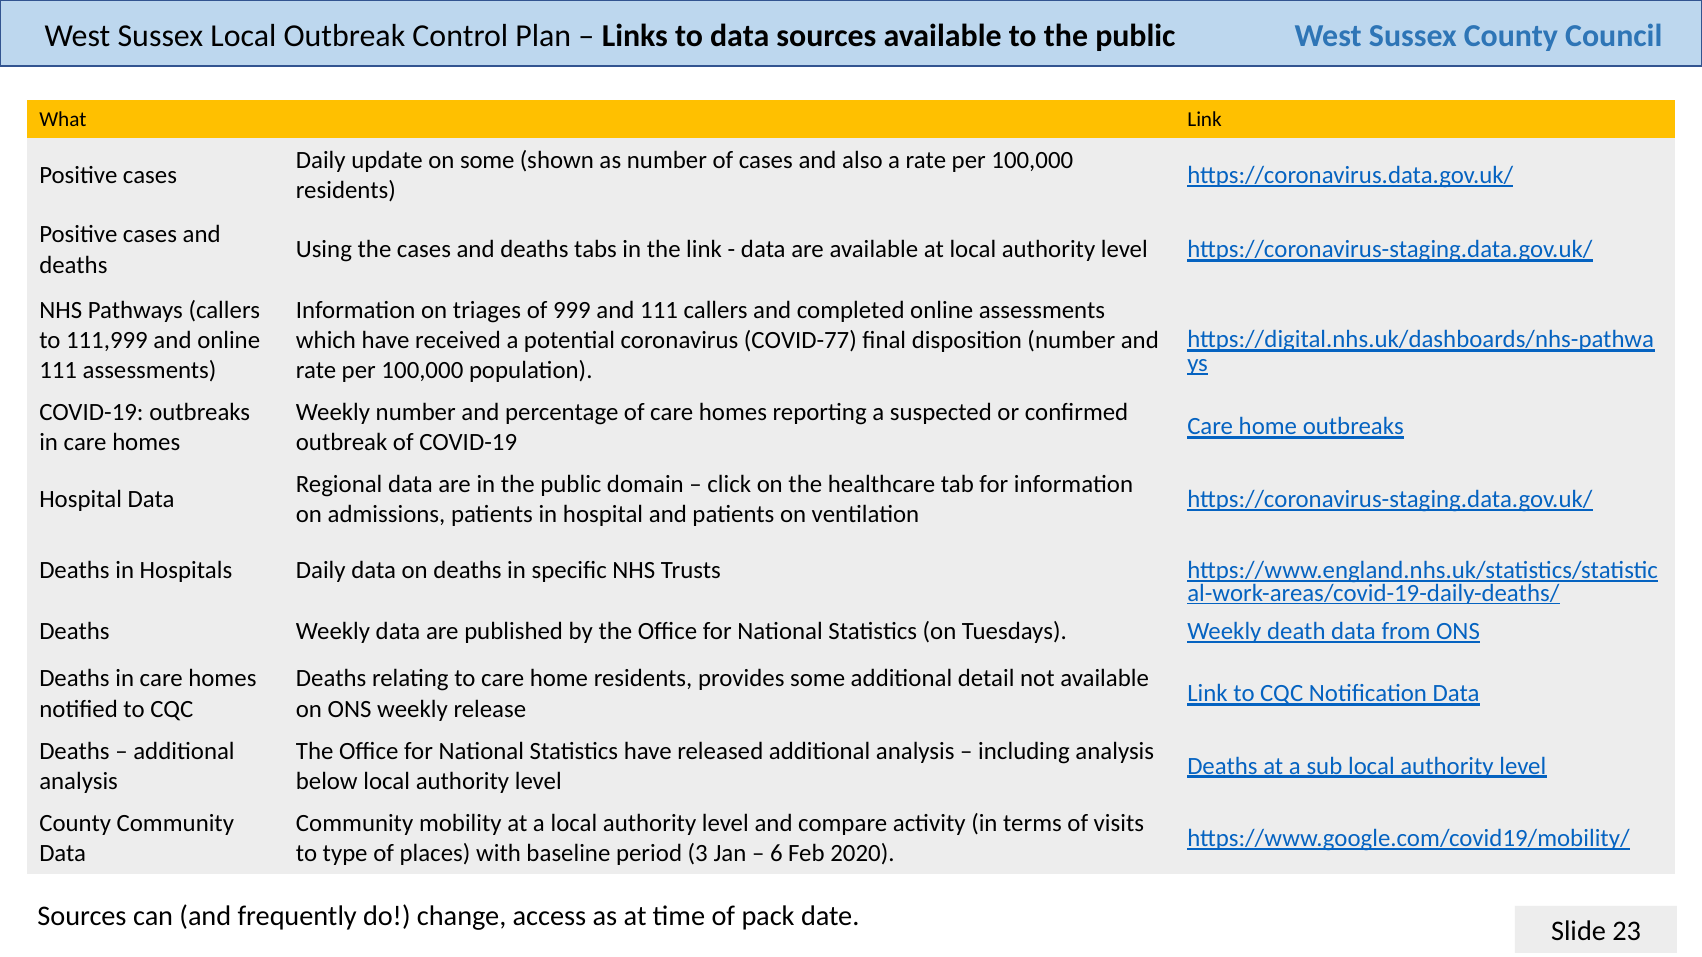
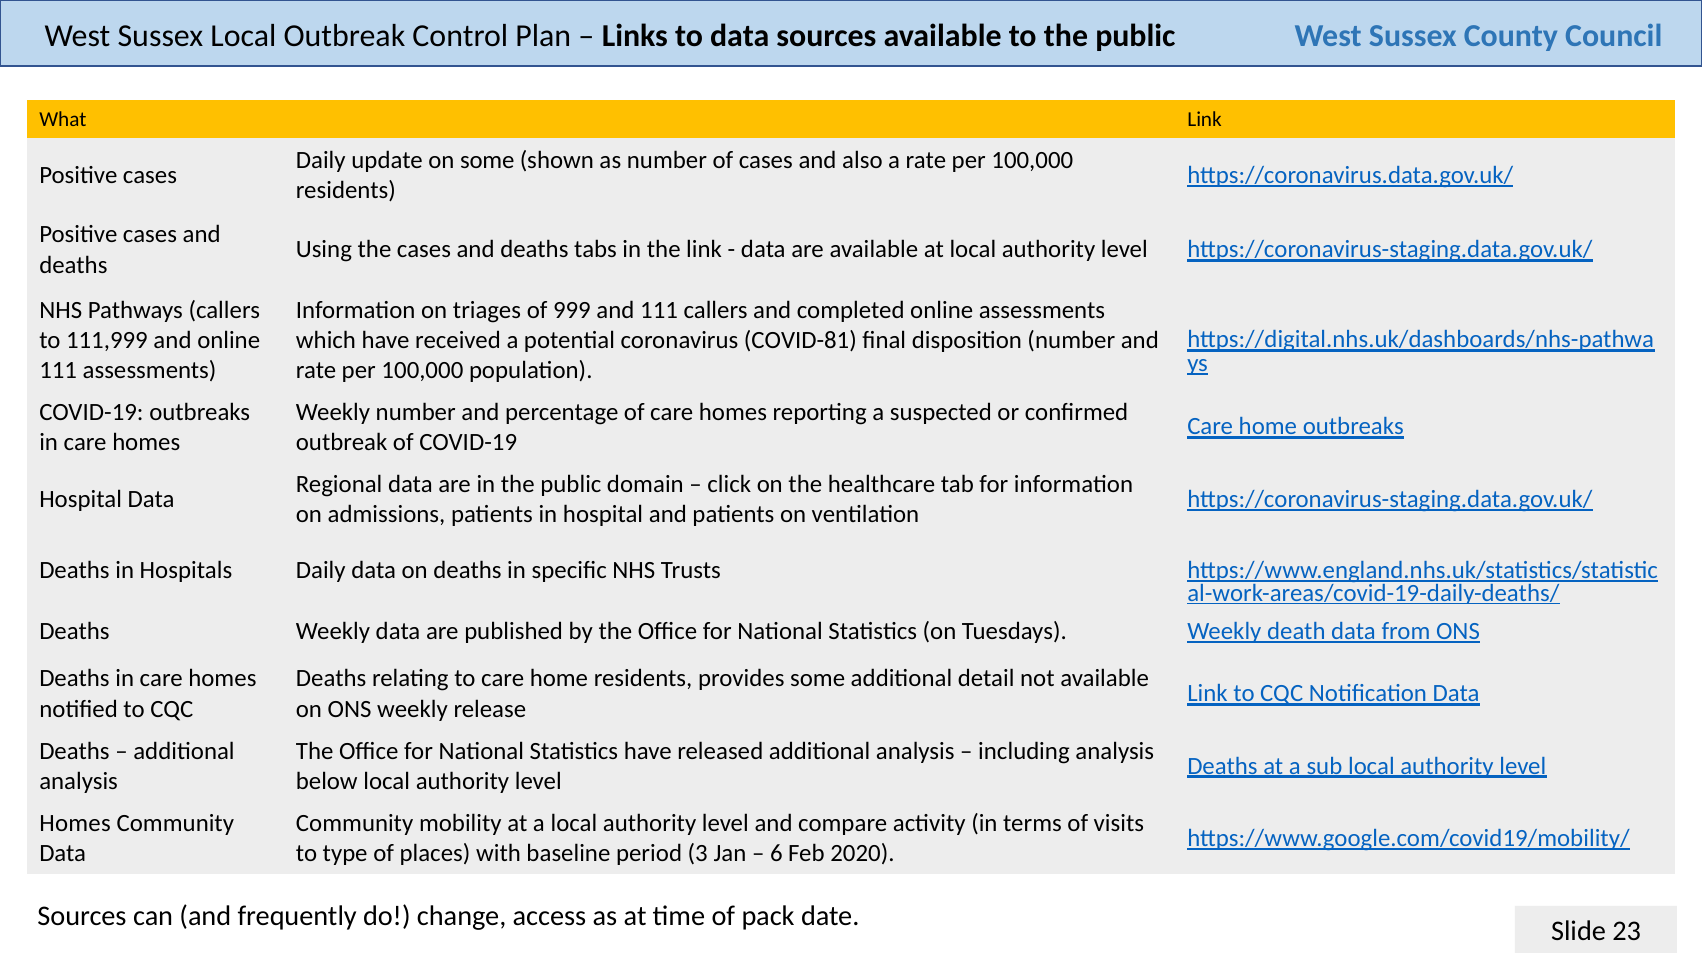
COVID-77: COVID-77 -> COVID-81
County at (75, 824): County -> Homes
